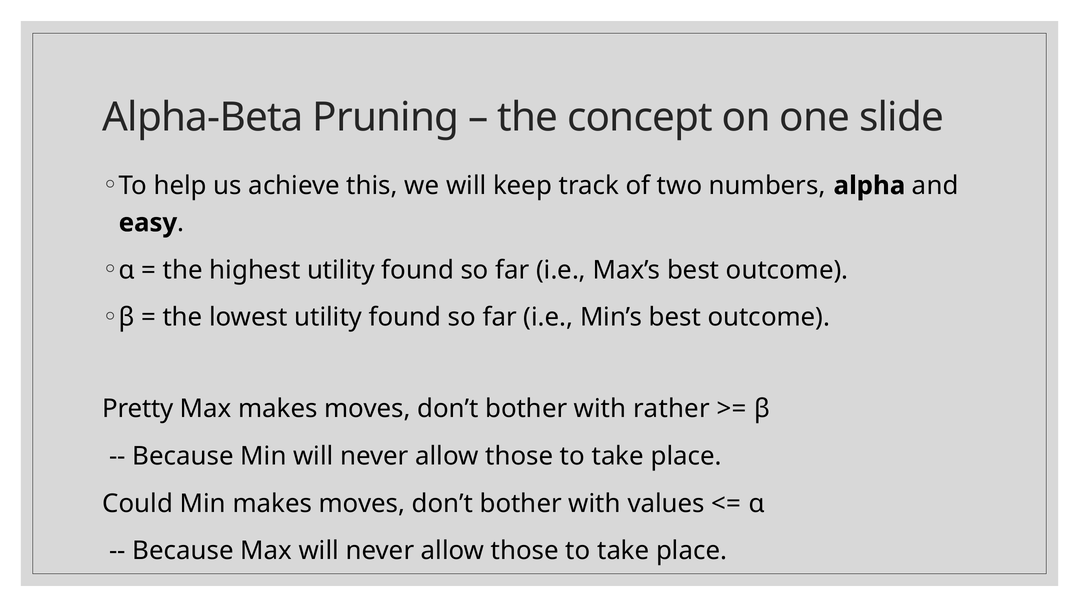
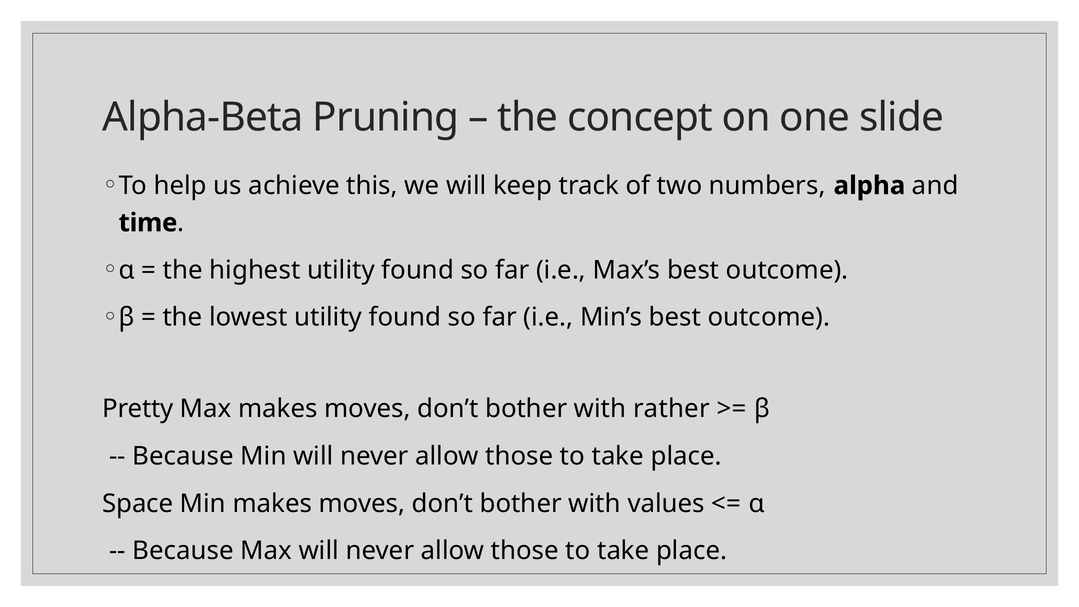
easy: easy -> time
Could: Could -> Space
